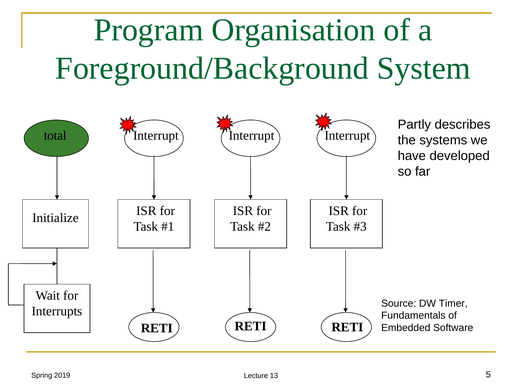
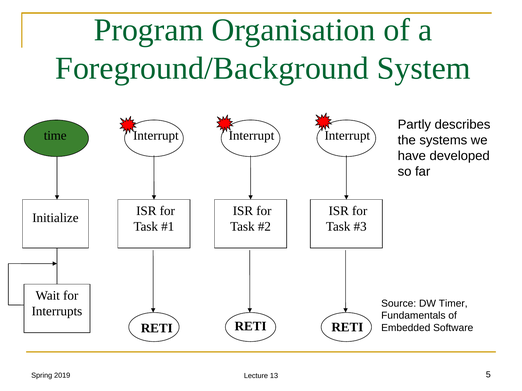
total: total -> time
